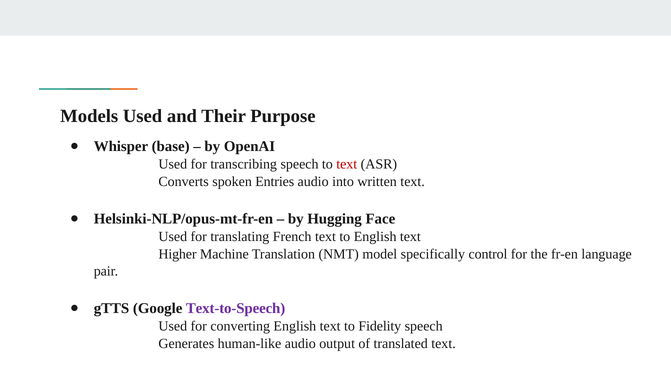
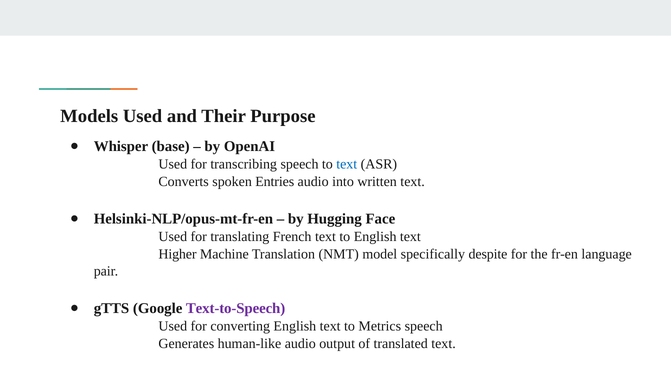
text at (347, 164) colour: red -> blue
control: control -> despite
Fidelity: Fidelity -> Metrics
